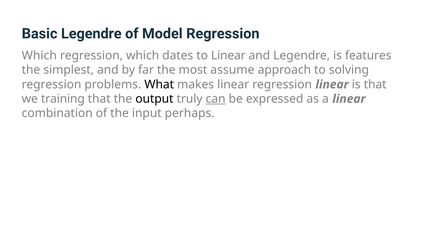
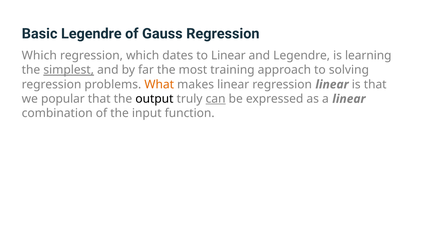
Model: Model -> Gauss
features: features -> learning
simplest underline: none -> present
assume: assume -> training
What colour: black -> orange
training: training -> popular
perhaps: perhaps -> function
